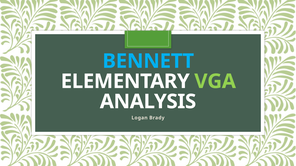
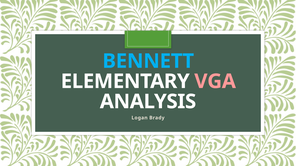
VGA colour: light green -> pink
